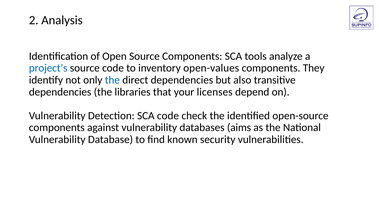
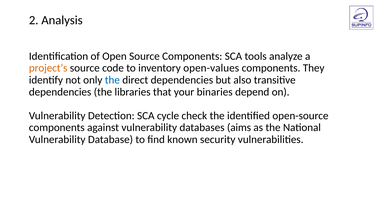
project’s colour: blue -> orange
licenses: licenses -> binaries
SCA code: code -> cycle
